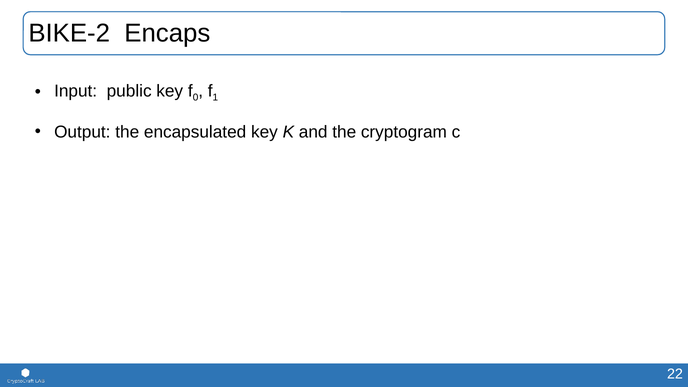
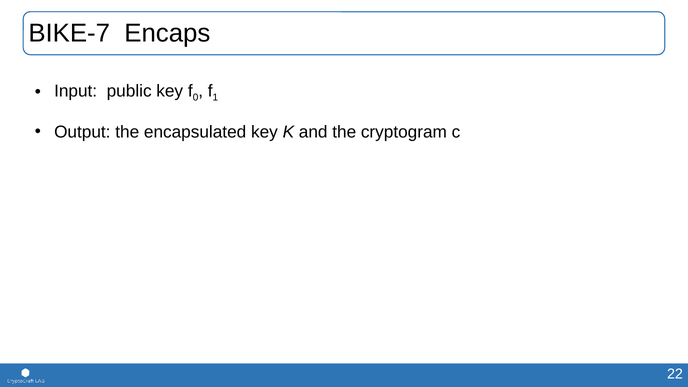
BIKE-2: BIKE-2 -> BIKE-7
